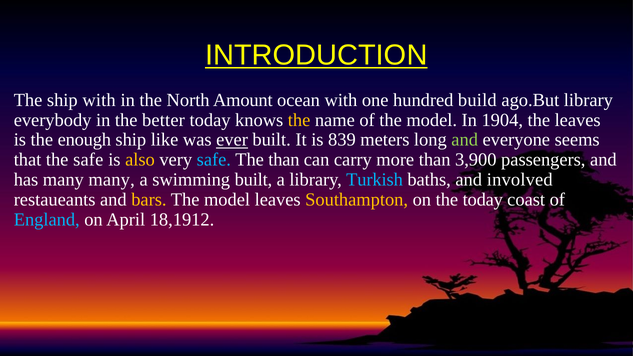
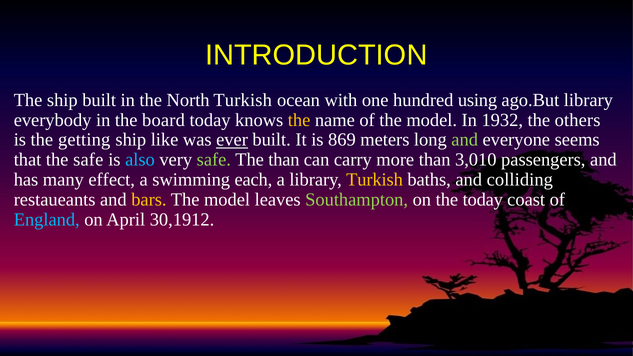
INTRODUCTION underline: present -> none
ship with: with -> built
North Amount: Amount -> Turkish
build: build -> using
better: better -> board
1904: 1904 -> 1932
the leaves: leaves -> others
enough: enough -> getting
839: 839 -> 869
also colour: yellow -> light blue
safe at (214, 160) colour: light blue -> light green
3,900: 3,900 -> 3,010
many many: many -> effect
swimming built: built -> each
Turkish at (375, 180) colour: light blue -> yellow
involved: involved -> colliding
Southampton colour: yellow -> light green
18,1912: 18,1912 -> 30,1912
